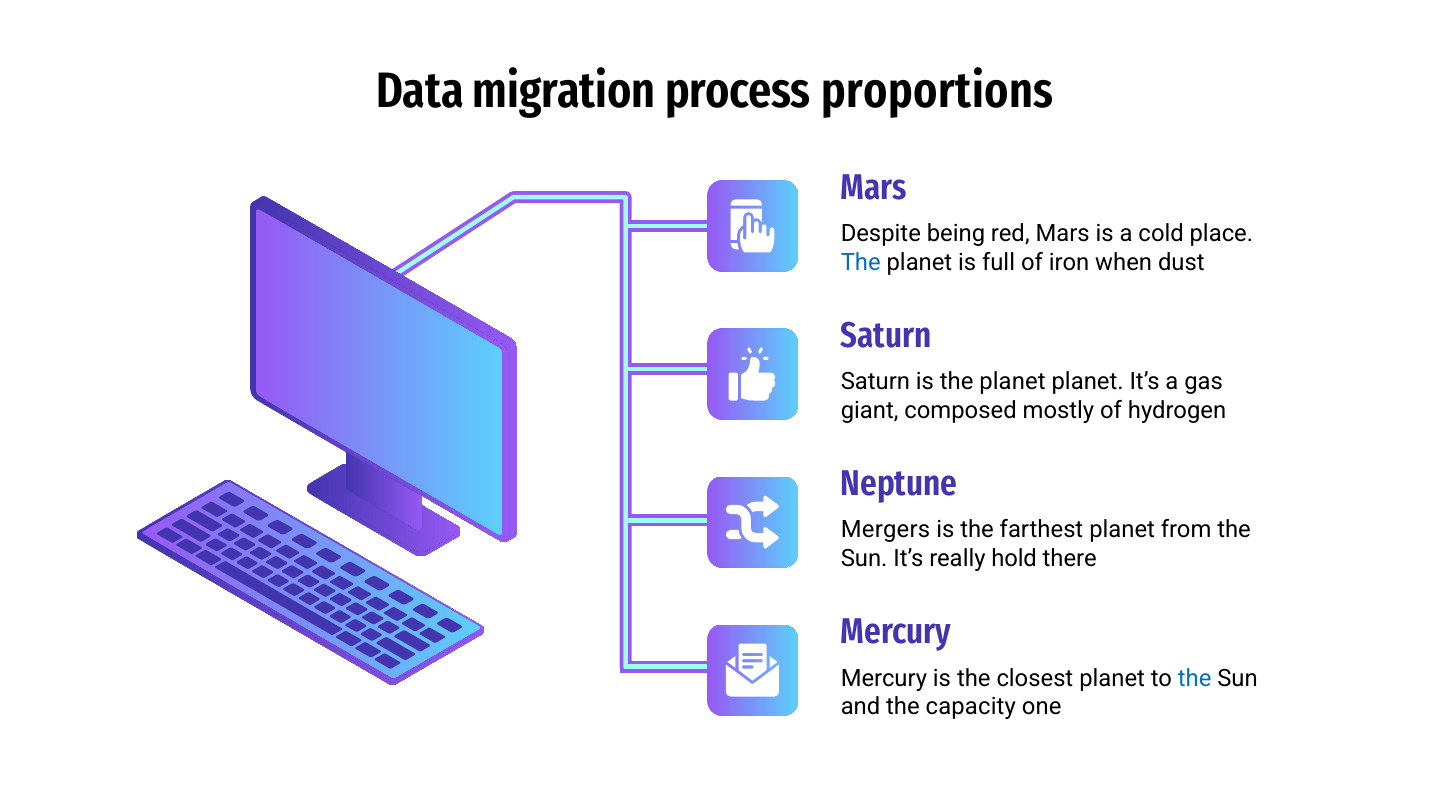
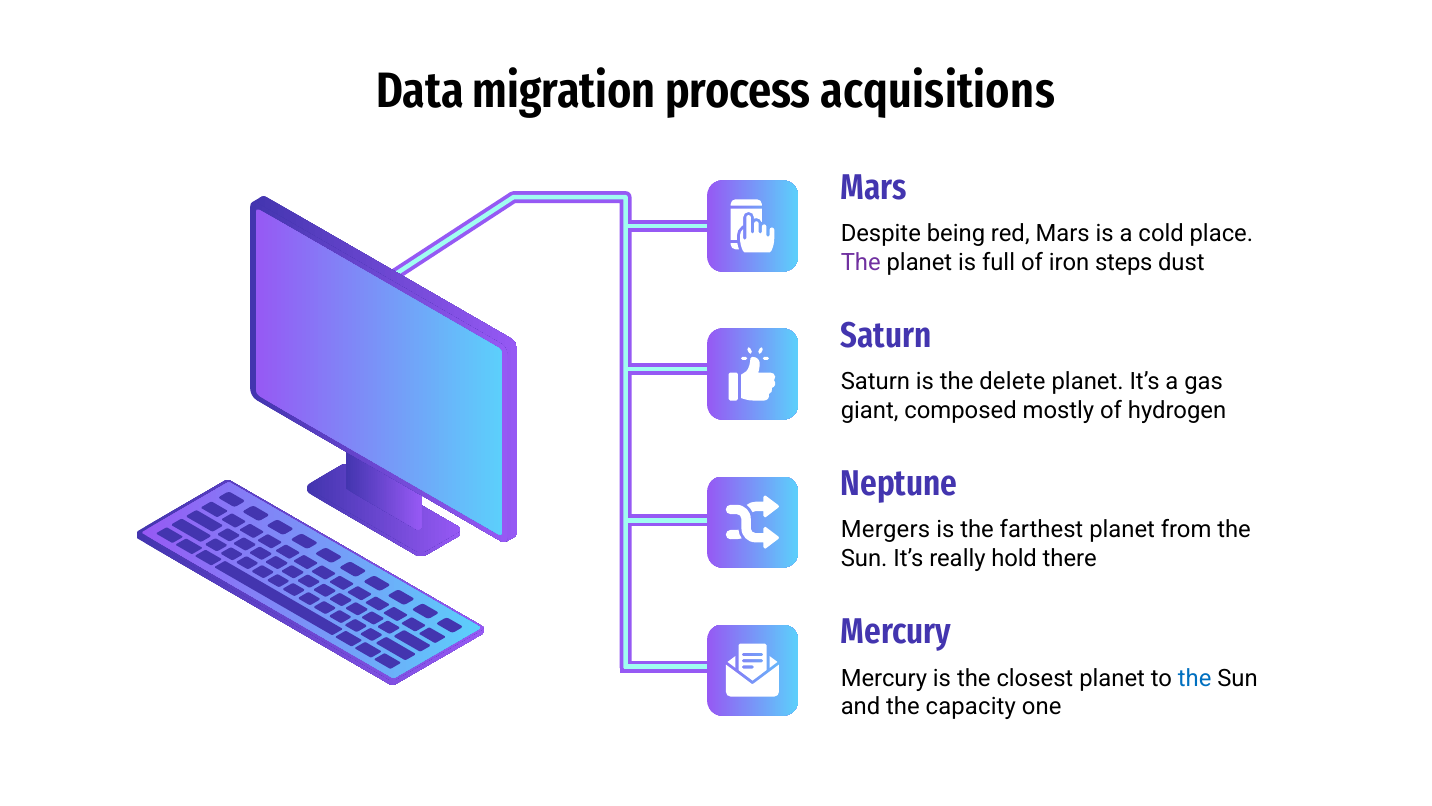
proportions: proportions -> acquisitions
The at (861, 263) colour: blue -> purple
when: when -> steps
is the planet: planet -> delete
